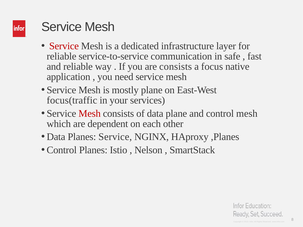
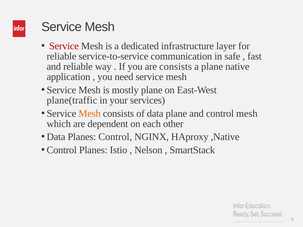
a focus: focus -> plane
focus(traffic: focus(traffic -> plane(traffic
Mesh at (90, 114) colour: red -> orange
Planes Service: Service -> Control
,Planes: ,Planes -> ,Native
